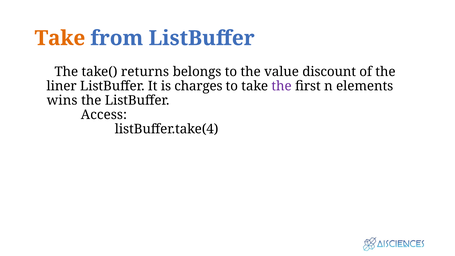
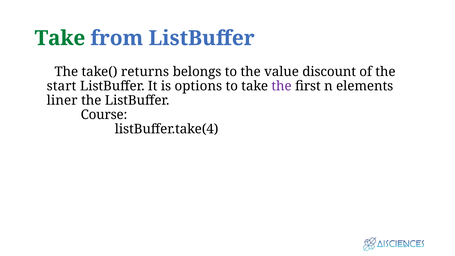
Take at (60, 38) colour: orange -> green
liner: liner -> start
charges: charges -> options
wins: wins -> liner
Access: Access -> Course
